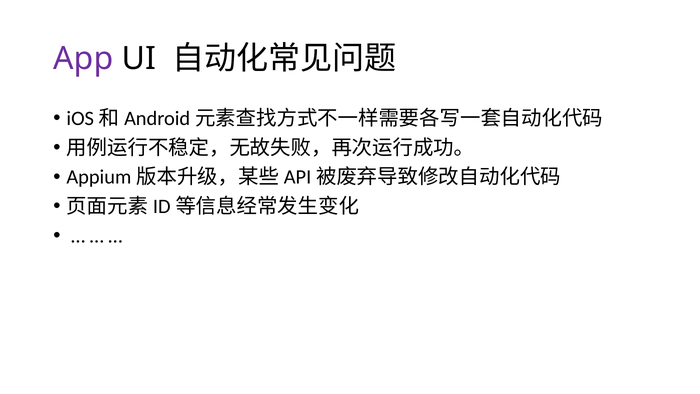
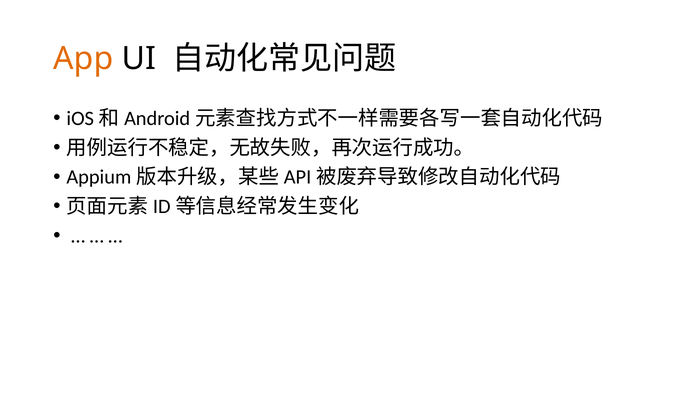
App colour: purple -> orange
